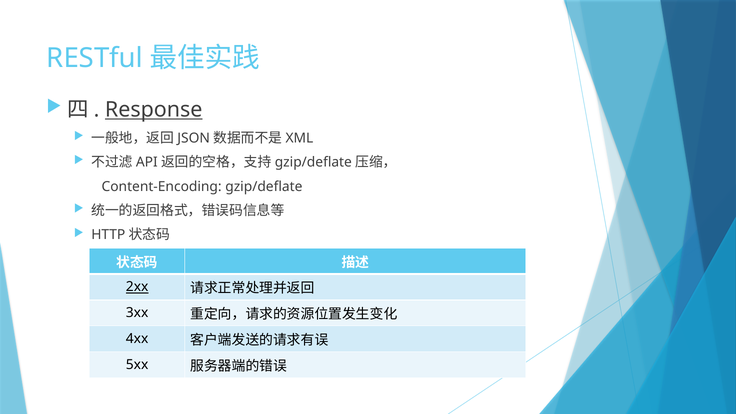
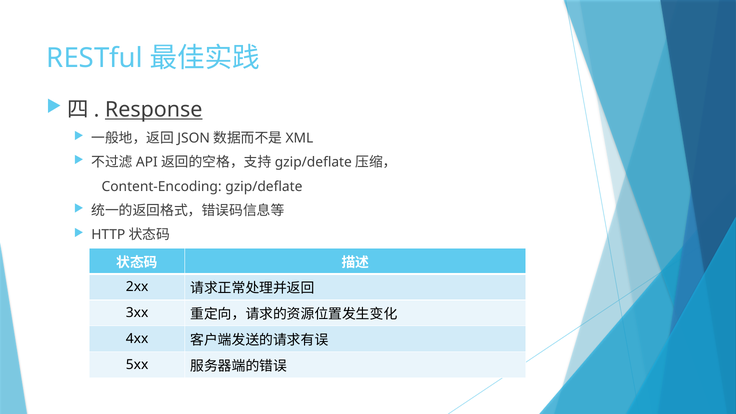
2xx underline: present -> none
